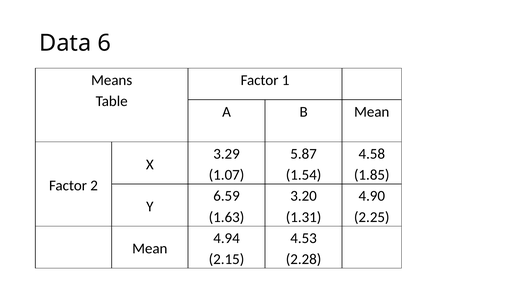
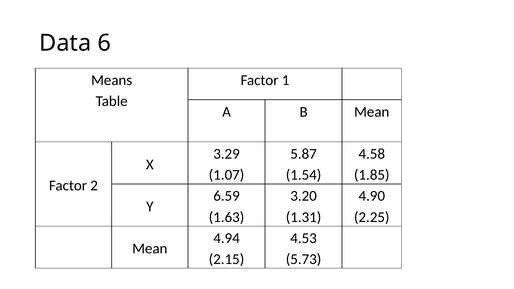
2.28: 2.28 -> 5.73
